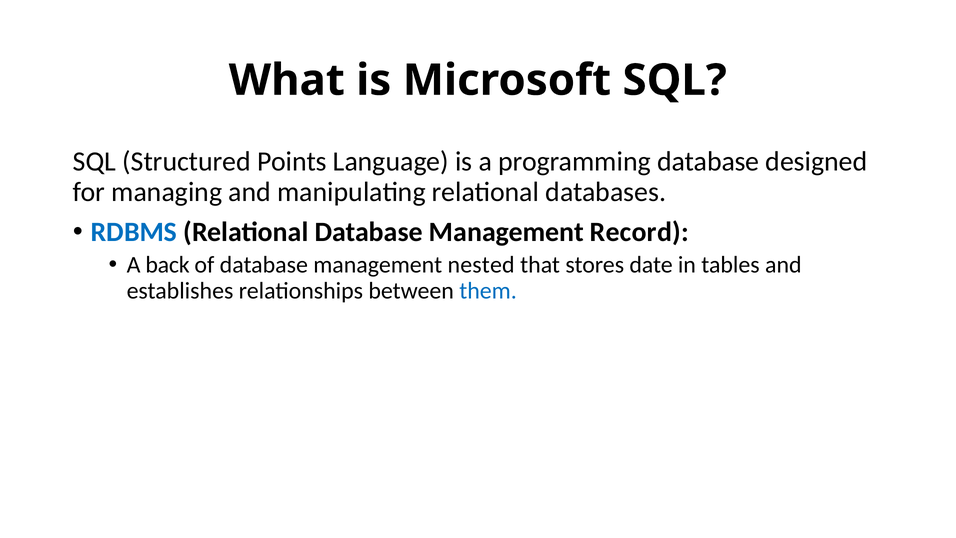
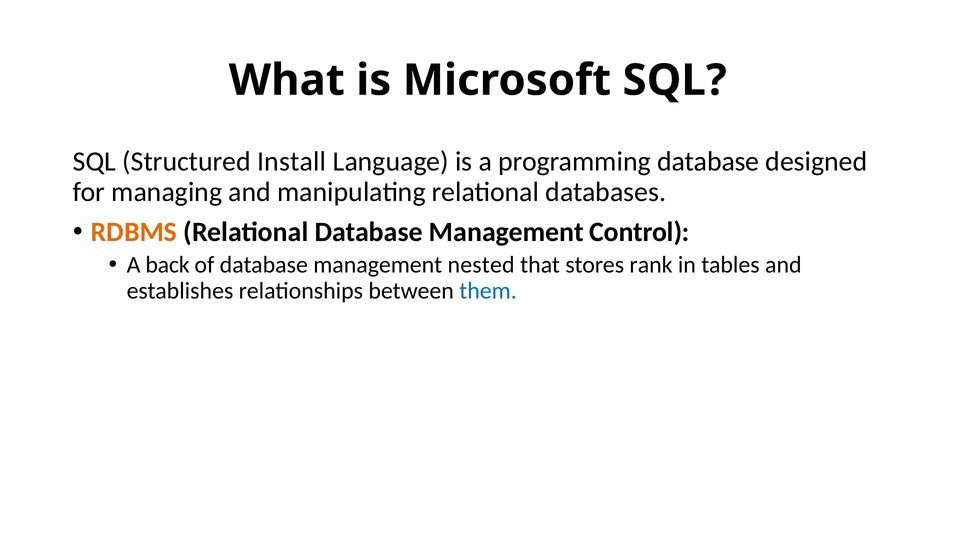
Points: Points -> Install
RDBMS colour: blue -> orange
Record: Record -> Control
date: date -> rank
